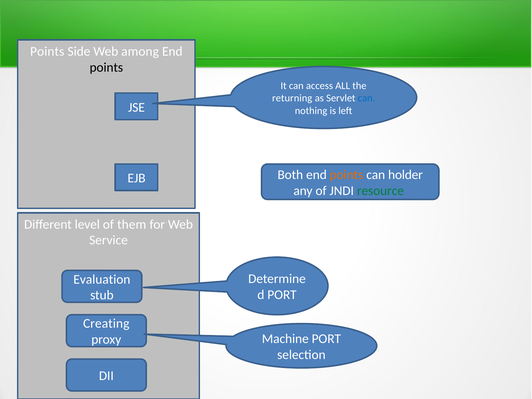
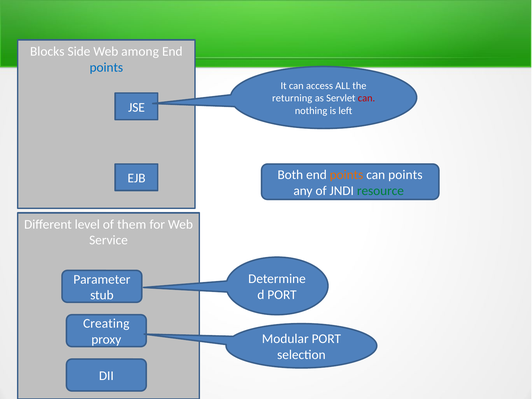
Points at (47, 51): Points -> Blocks
points at (106, 67) colour: black -> blue
can at (366, 98) colour: blue -> red
can holder: holder -> points
Evaluation: Evaluation -> Parameter
Machine: Machine -> Modular
